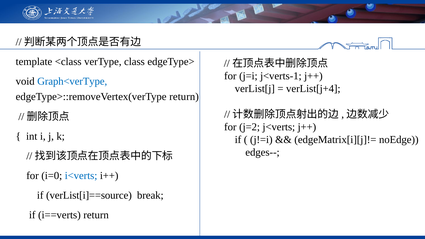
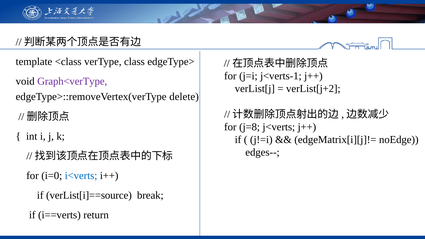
Graph<verType colour: blue -> purple
verList[j+4: verList[j+4 -> verList[j+2
edgeType>::removeVertex(verType return: return -> delete
j=2: j=2 -> j=8
